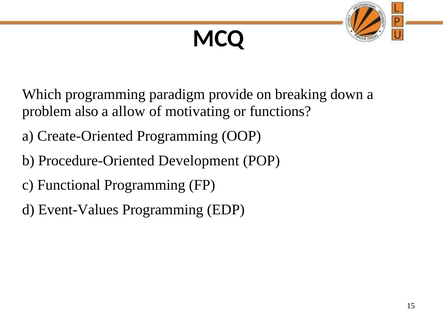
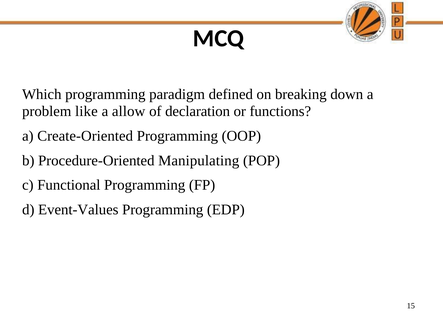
provide: provide -> defined
also: also -> like
motivating: motivating -> declaration
Development: Development -> Manipulating
